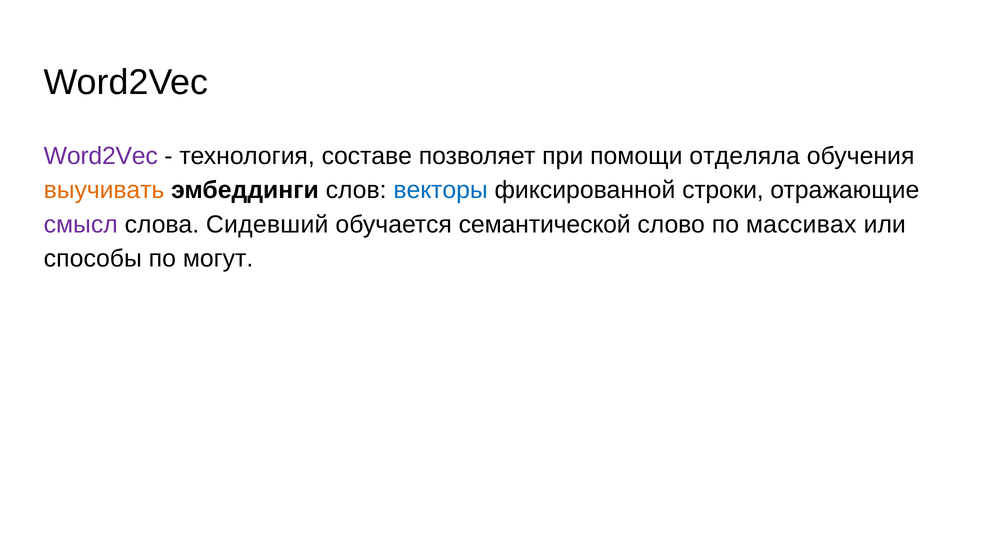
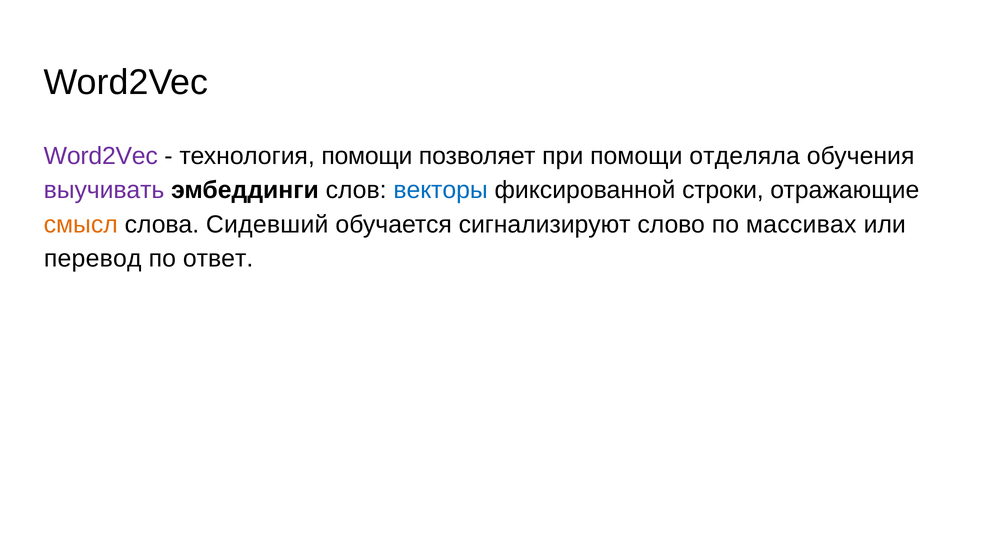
технология составе: составе -> помощи
выучивать colour: orange -> purple
смысл colour: purple -> orange
семантической: семантической -> сигнализируют
способы: способы -> перевод
могут: могут -> ответ
